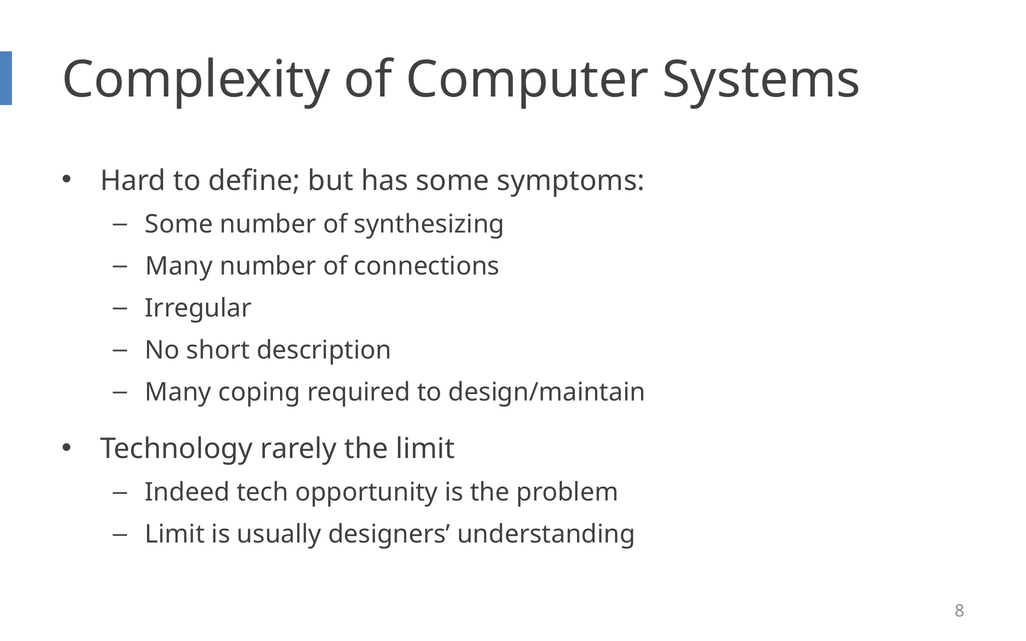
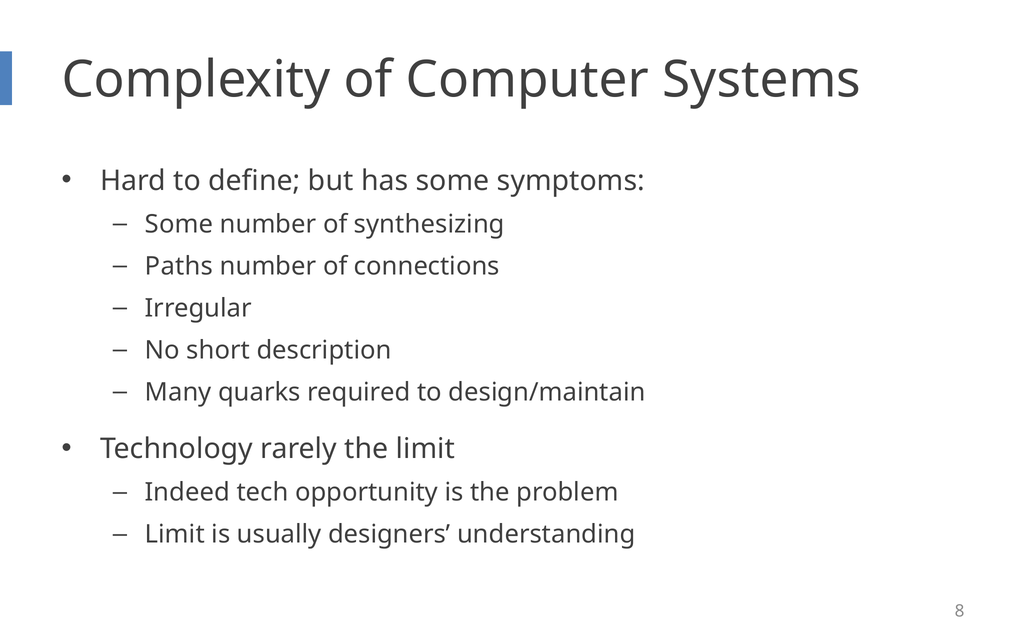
Many at (179, 266): Many -> Paths
coping: coping -> quarks
